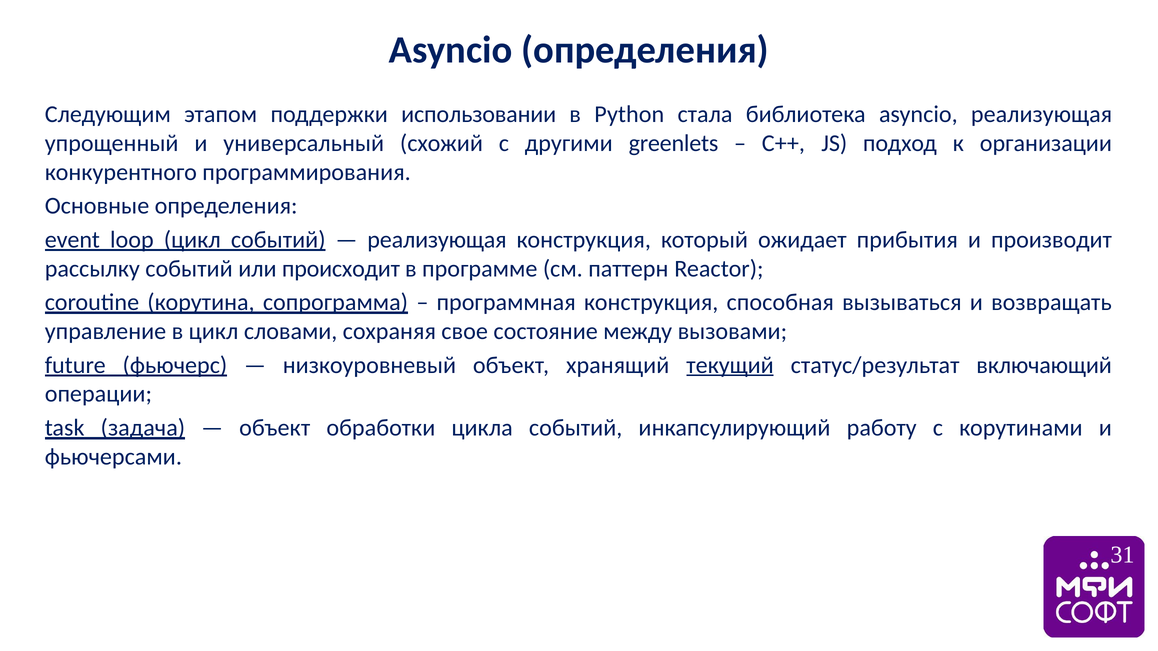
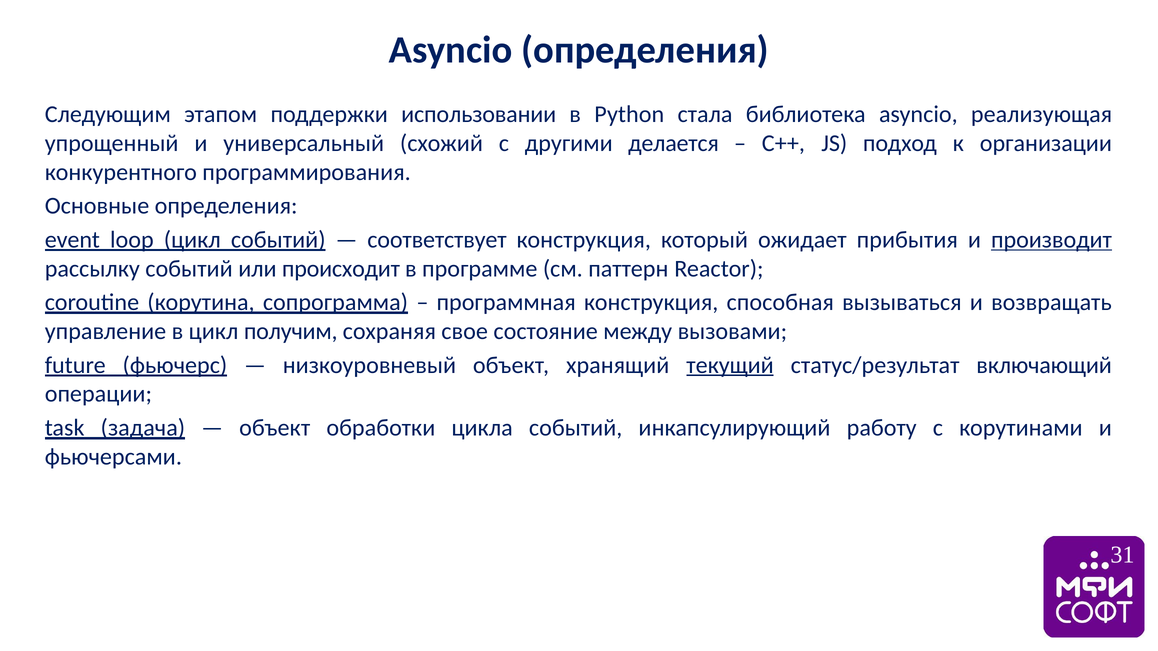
greenlets: greenlets -> делается
реализующая at (437, 240): реализующая -> соответствует
производит underline: none -> present
словами: словами -> получим
